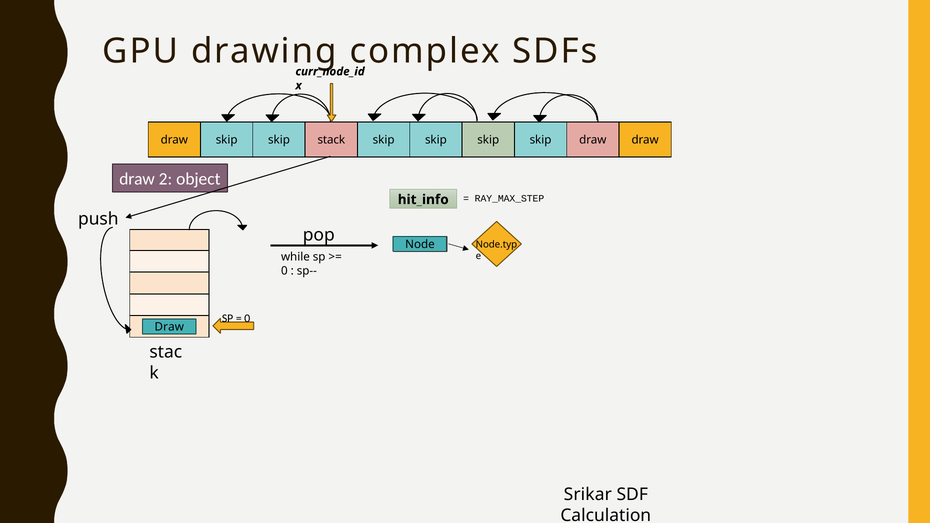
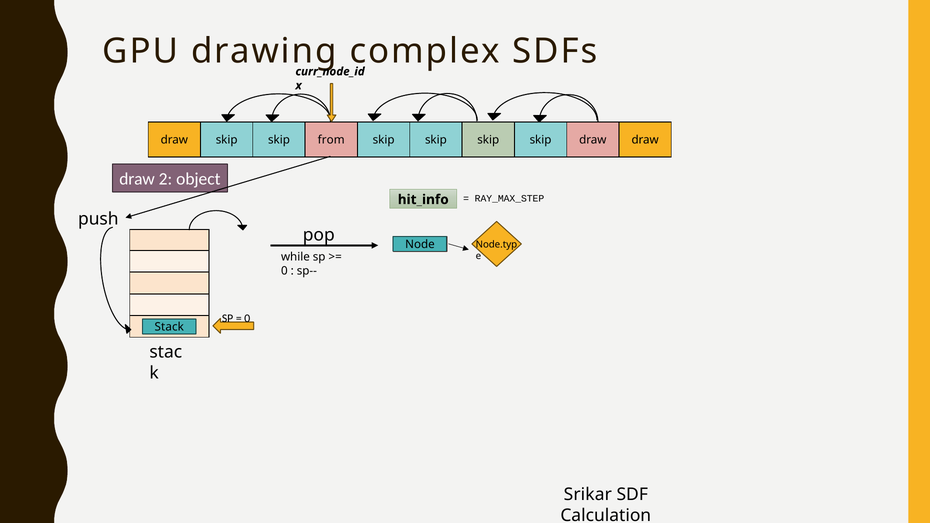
stack: stack -> from
Draw at (169, 327): Draw -> Stack
